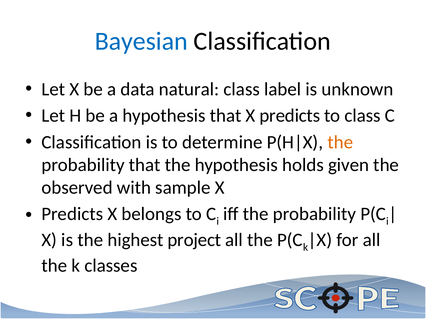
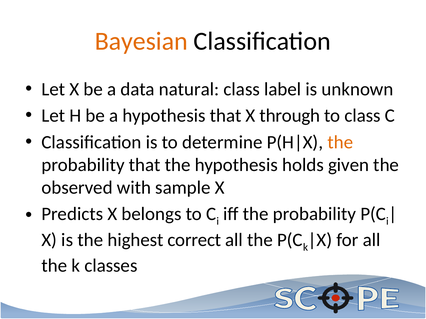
Bayesian colour: blue -> orange
X predicts: predicts -> through
project: project -> correct
